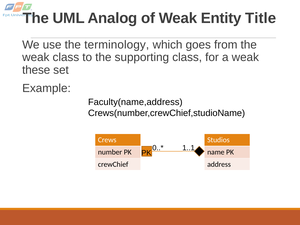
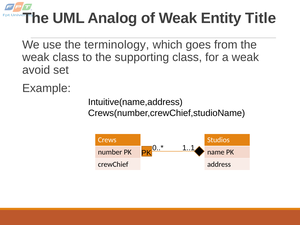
these: these -> avoid
Faculty(name,address: Faculty(name,address -> Intuitive(name,address
